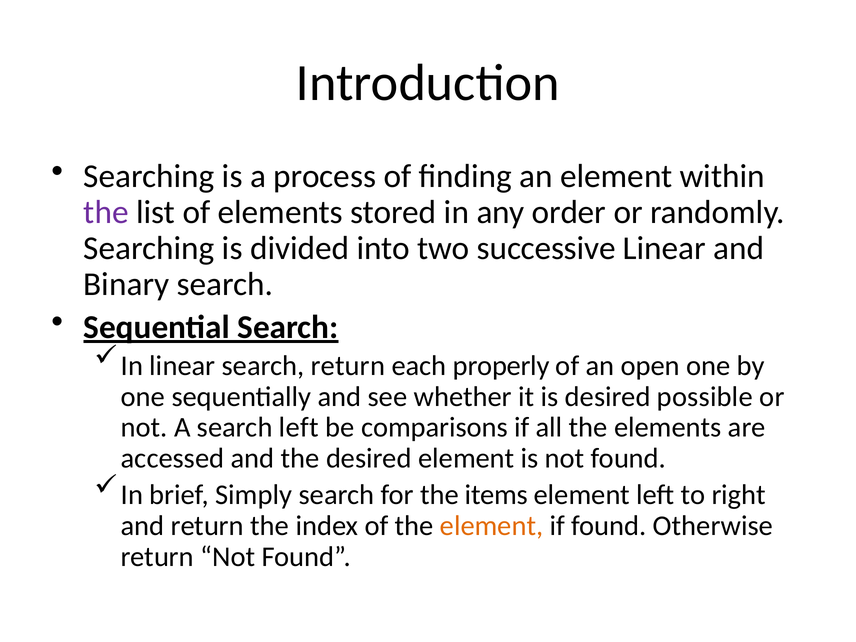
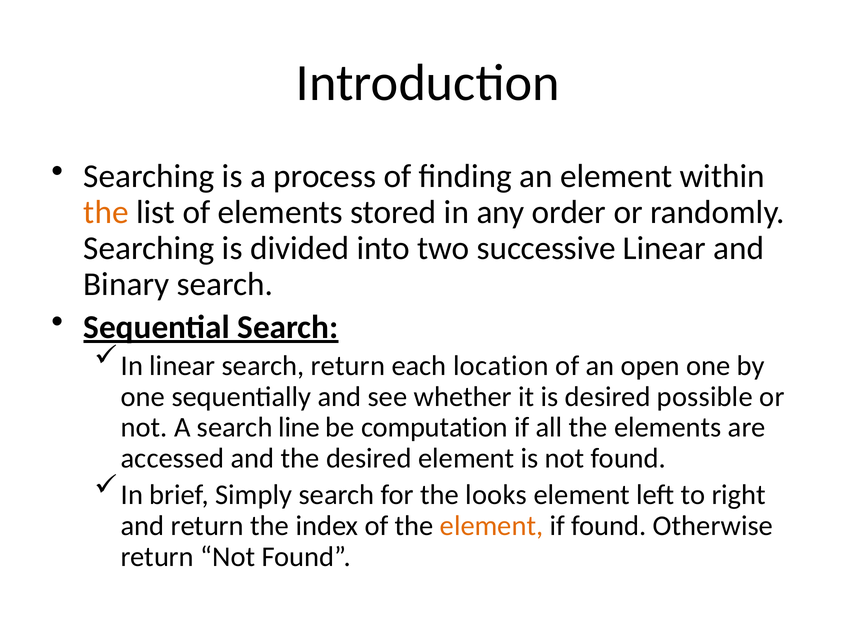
the at (106, 212) colour: purple -> orange
properly: properly -> location
search left: left -> line
comparisons: comparisons -> computation
items: items -> looks
